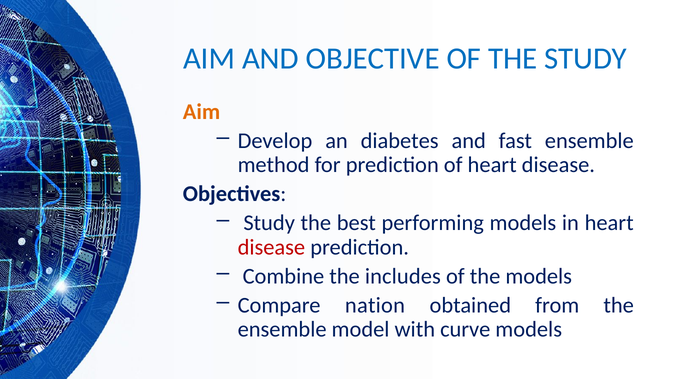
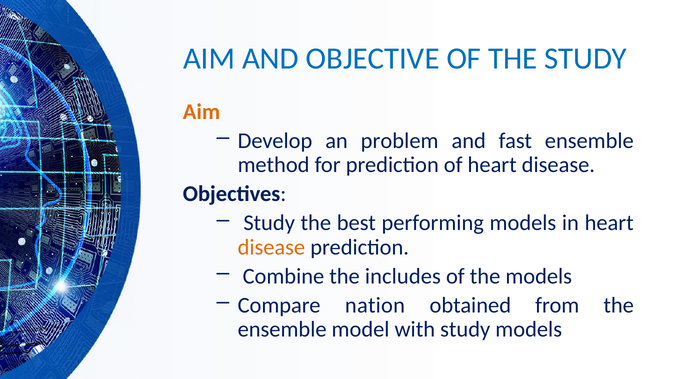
diabetes: diabetes -> problem
disease at (271, 247) colour: red -> orange
with curve: curve -> study
